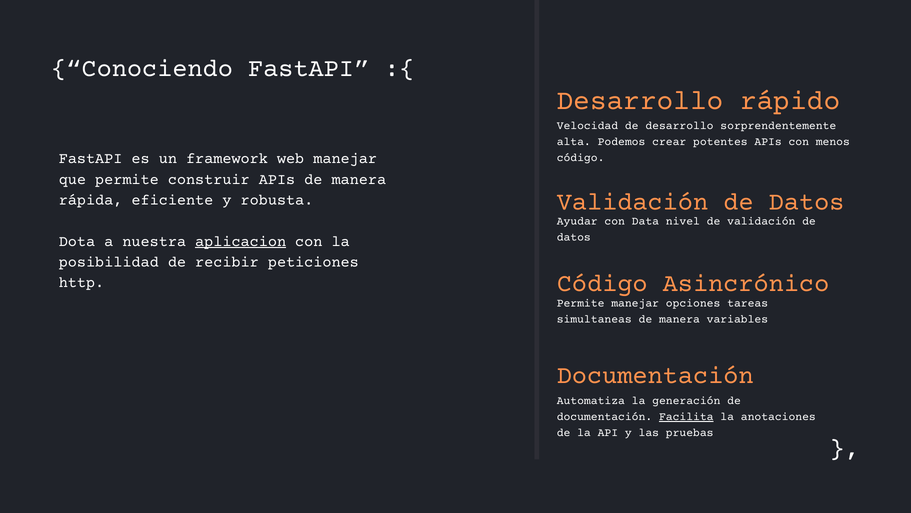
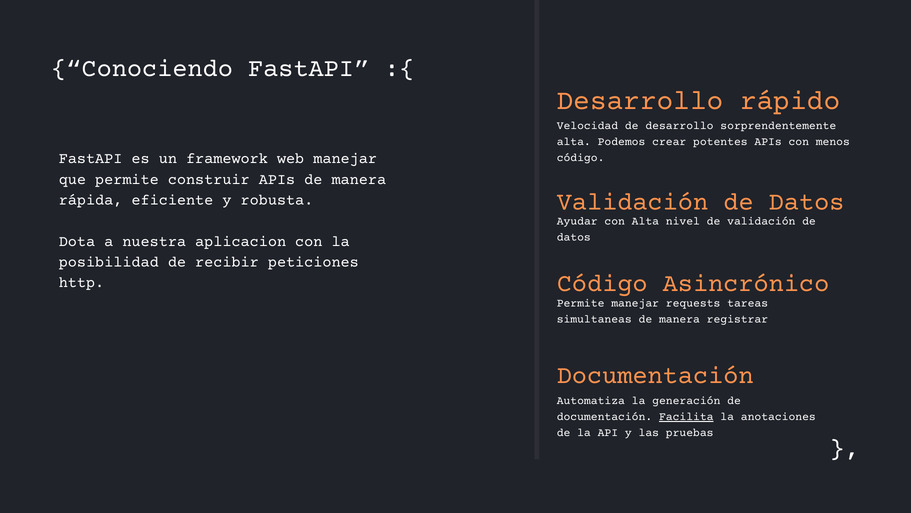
con Data: Data -> Alta
aplicacion underline: present -> none
opciones: opciones -> requests
variables: variables -> registrar
